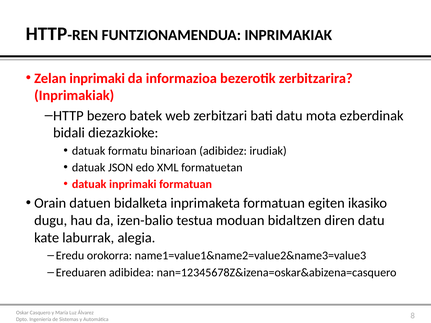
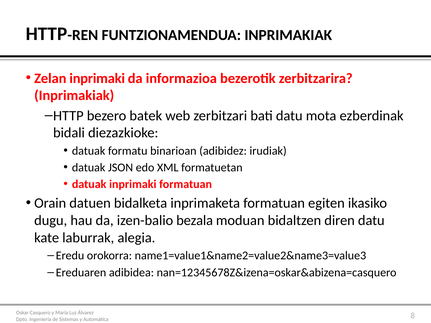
testua: testua -> bezala
